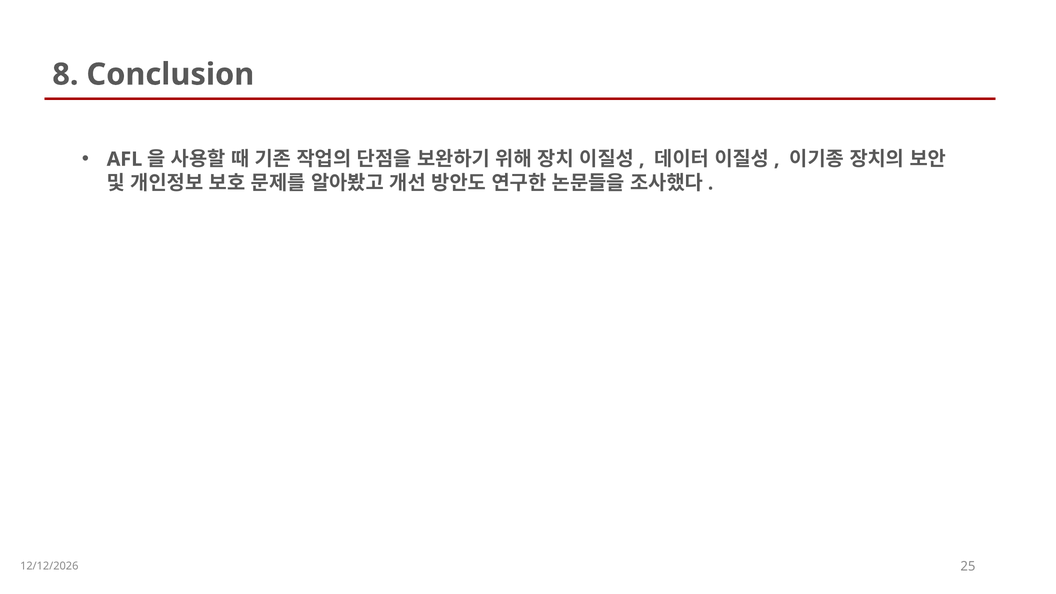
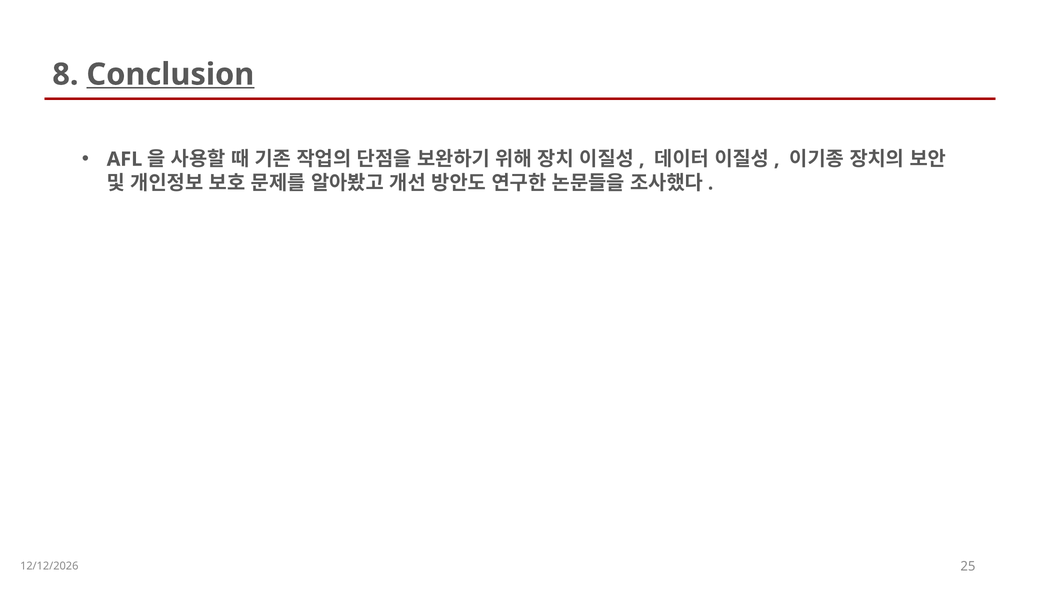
Conclusion underline: none -> present
